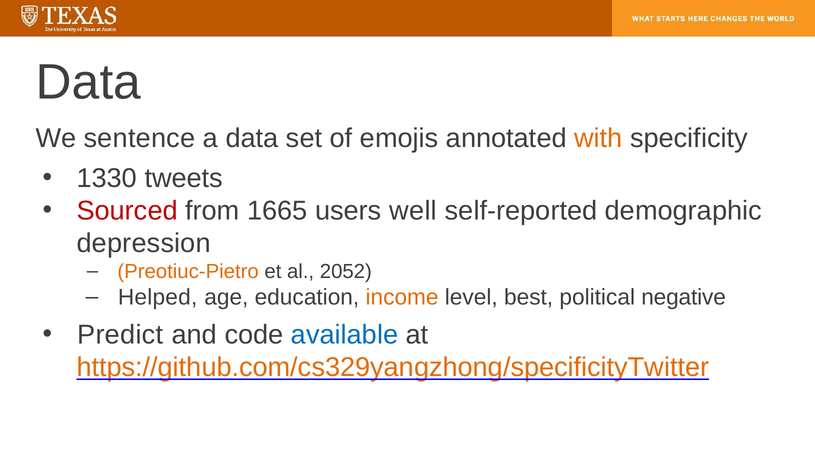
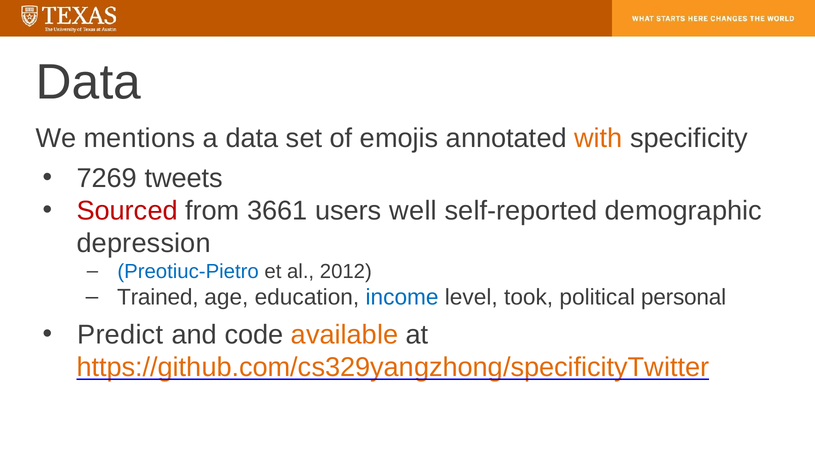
sentence: sentence -> mentions
1330: 1330 -> 7269
1665: 1665 -> 3661
Preotiuc-Pietro colour: orange -> blue
2052: 2052 -> 2012
Helped: Helped -> Trained
income colour: orange -> blue
best: best -> took
negative: negative -> personal
available colour: blue -> orange
